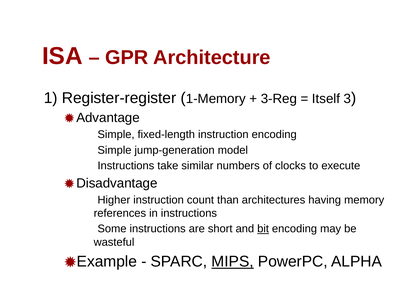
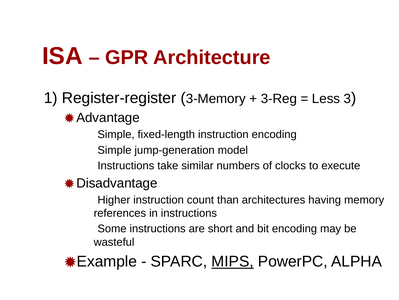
1-Memory: 1-Memory -> 3-Memory
Itself: Itself -> Less
bit underline: present -> none
